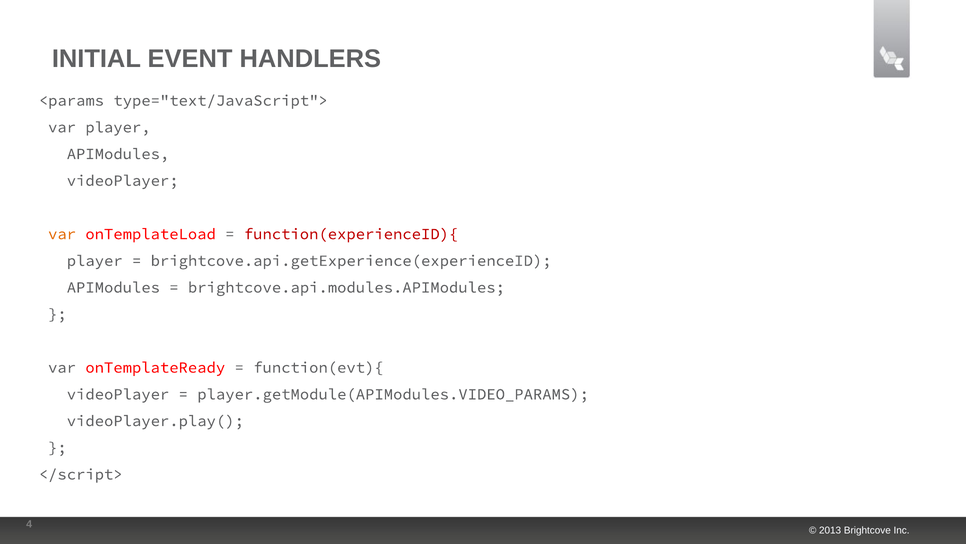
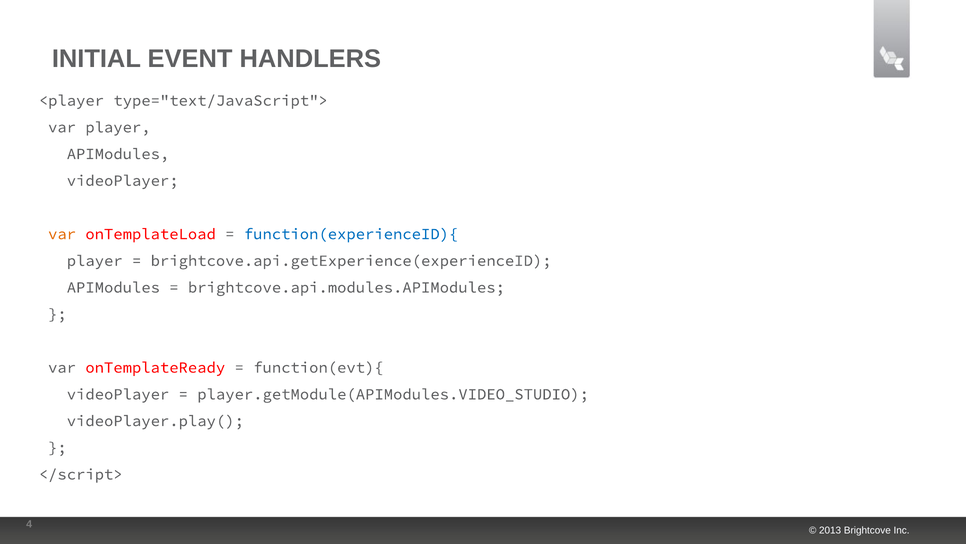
<params: <params -> <player
function(experienceID){ colour: red -> blue
player.getModule(APIModules.VIDEO_PARAMS: player.getModule(APIModules.VIDEO_PARAMS -> player.getModule(APIModules.VIDEO_STUDIO
